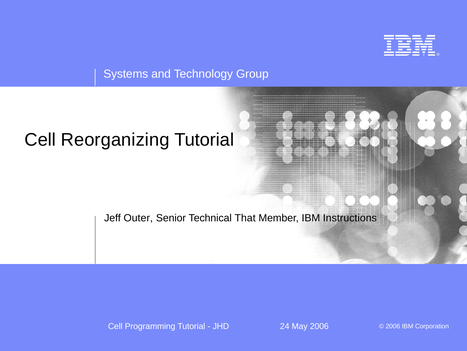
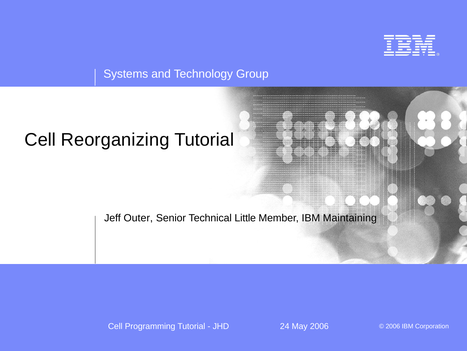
That: That -> Little
Instructions: Instructions -> Maintaining
